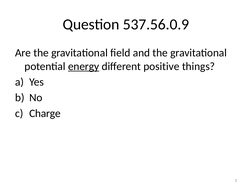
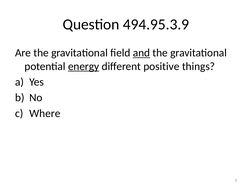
537.56.0.9: 537.56.0.9 -> 494.95.3.9
and underline: none -> present
Charge: Charge -> Where
